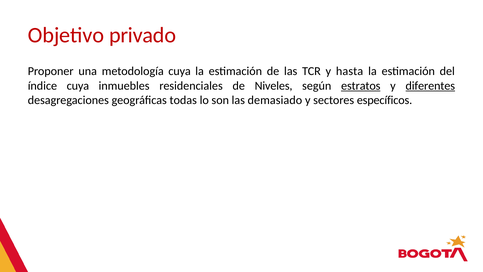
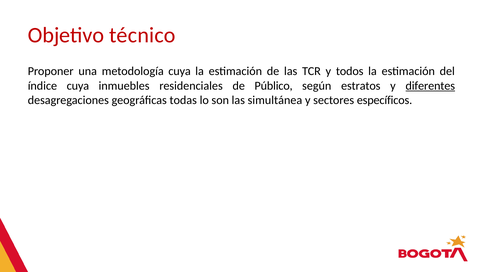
privado: privado -> técnico
hasta: hasta -> todos
Niveles: Niveles -> Público
estratos underline: present -> none
demasiado: demasiado -> simultánea
